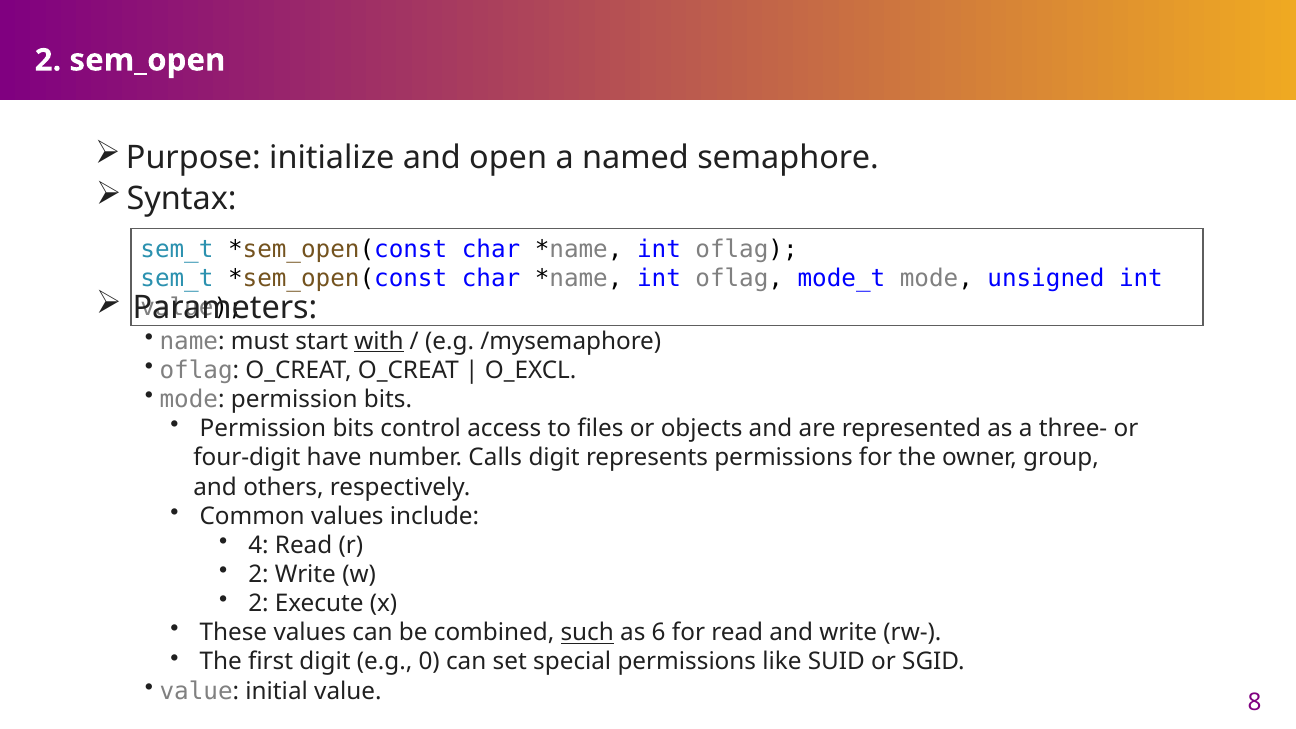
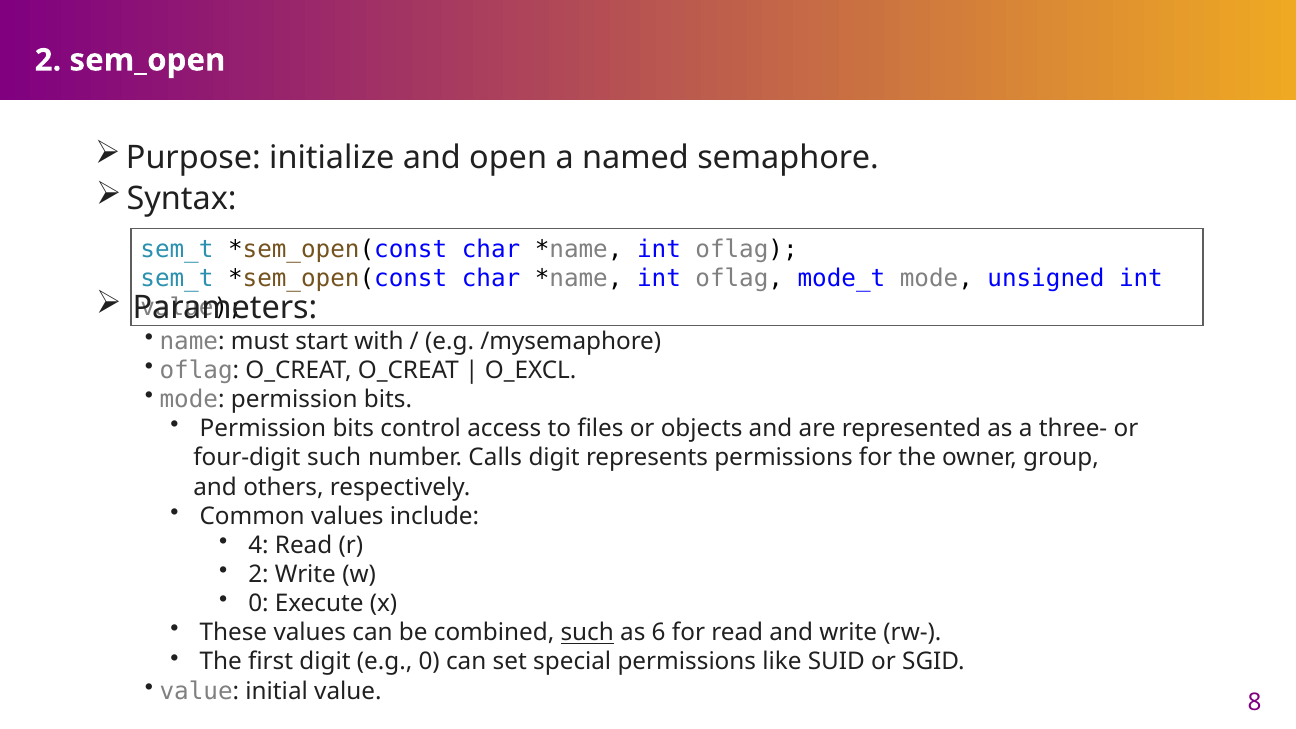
with underline: present -> none
four-digit have: have -> such
2 at (258, 604): 2 -> 0
